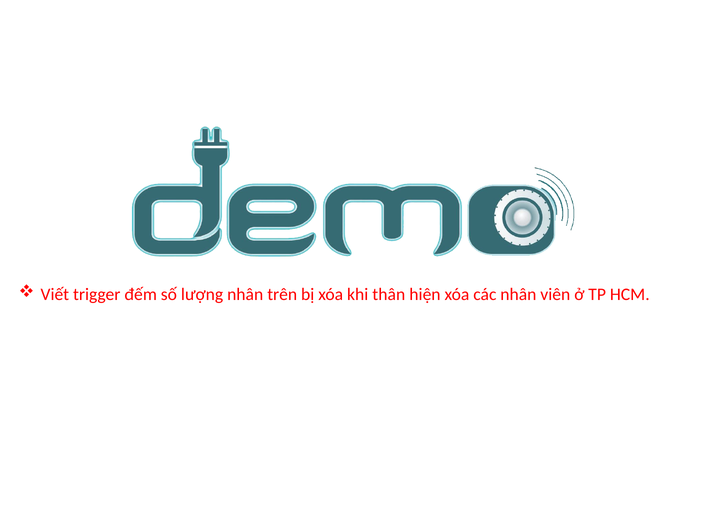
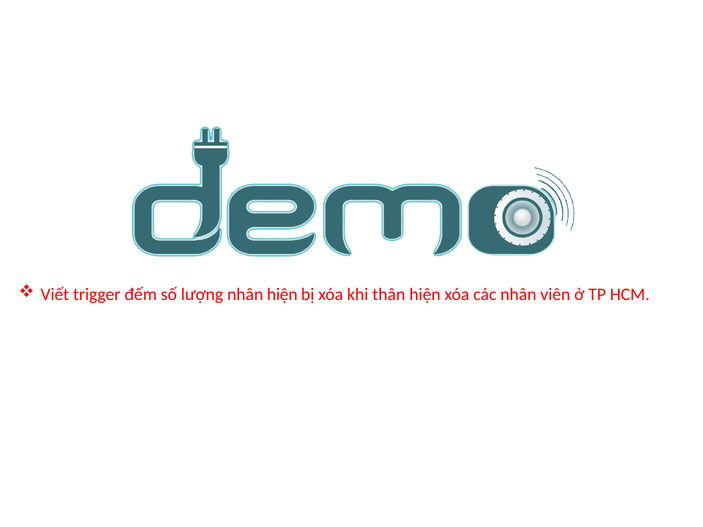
nhân trên: trên -> hiện
